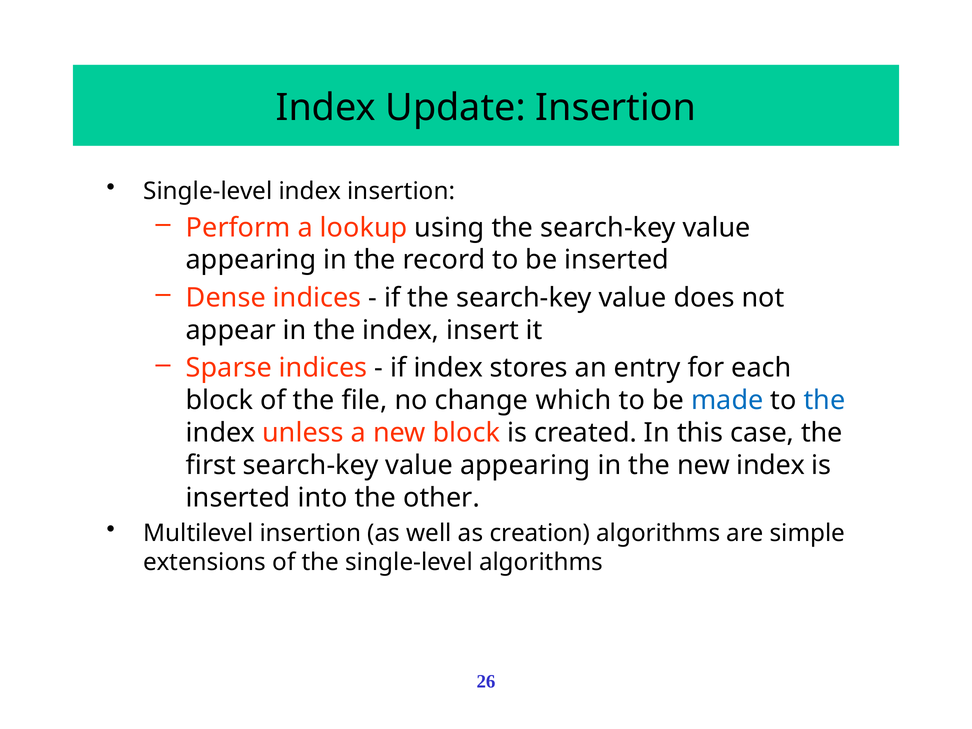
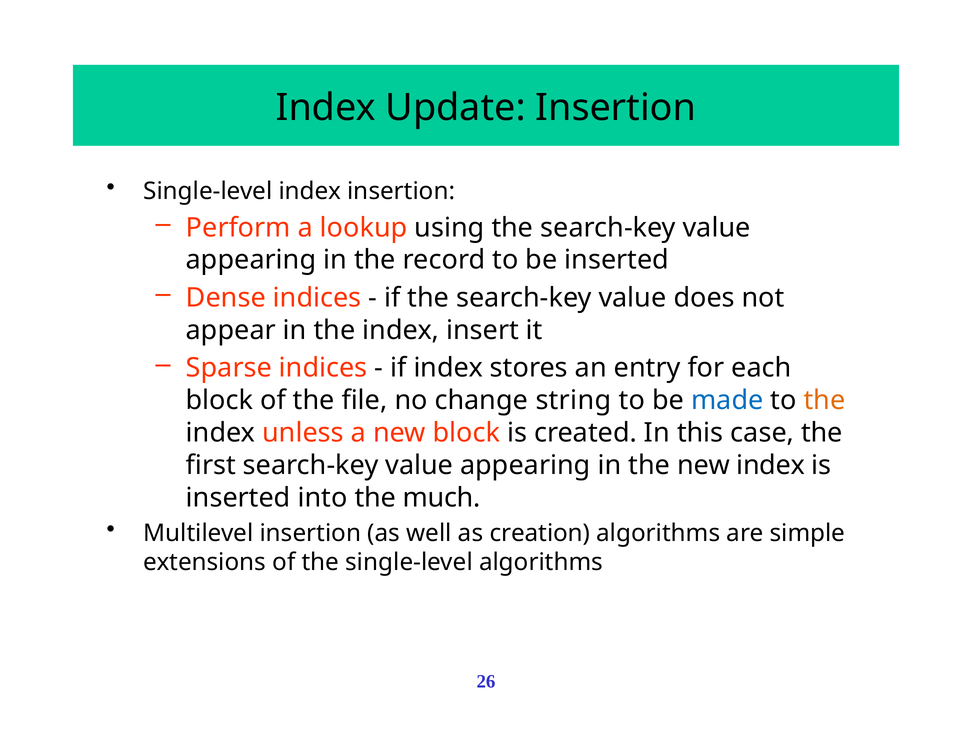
which: which -> string
the at (824, 400) colour: blue -> orange
other: other -> much
